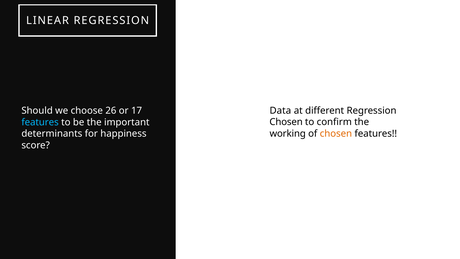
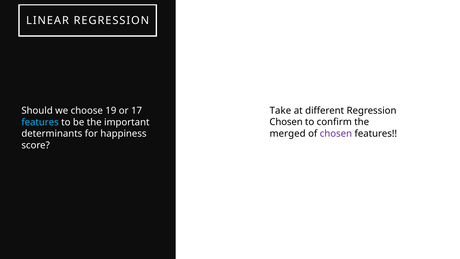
Data: Data -> Take
26: 26 -> 19
working: working -> merged
chosen at (336, 134) colour: orange -> purple
